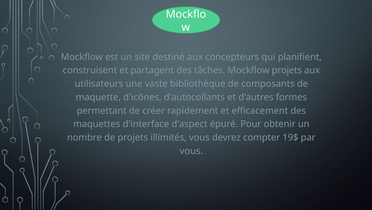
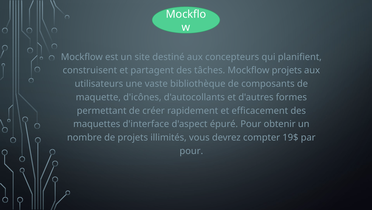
vous at (191, 150): vous -> pour
